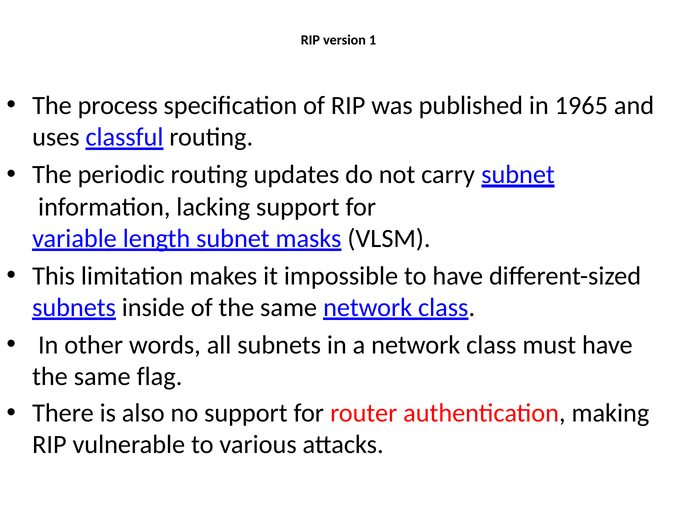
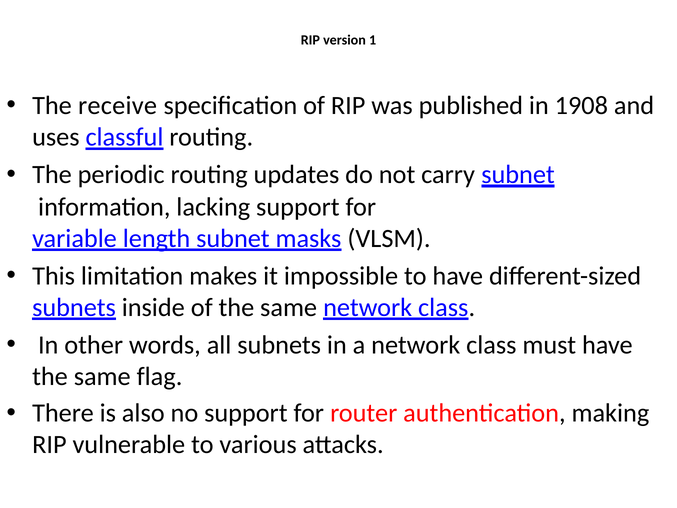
process: process -> receive
1965: 1965 -> 1908
